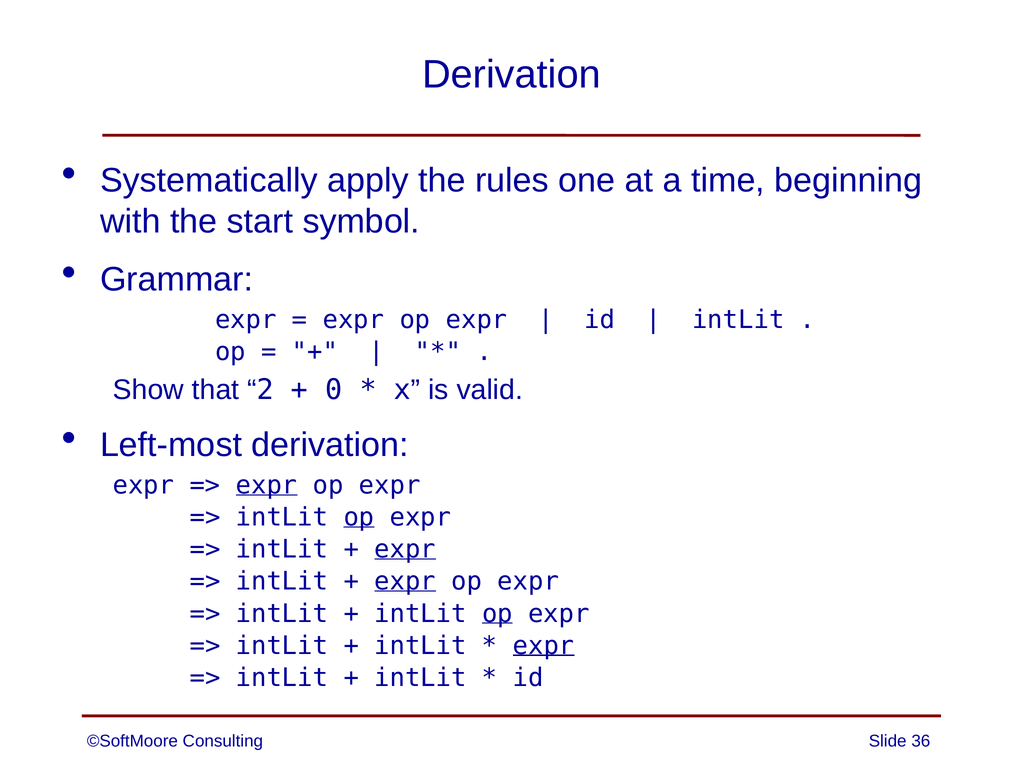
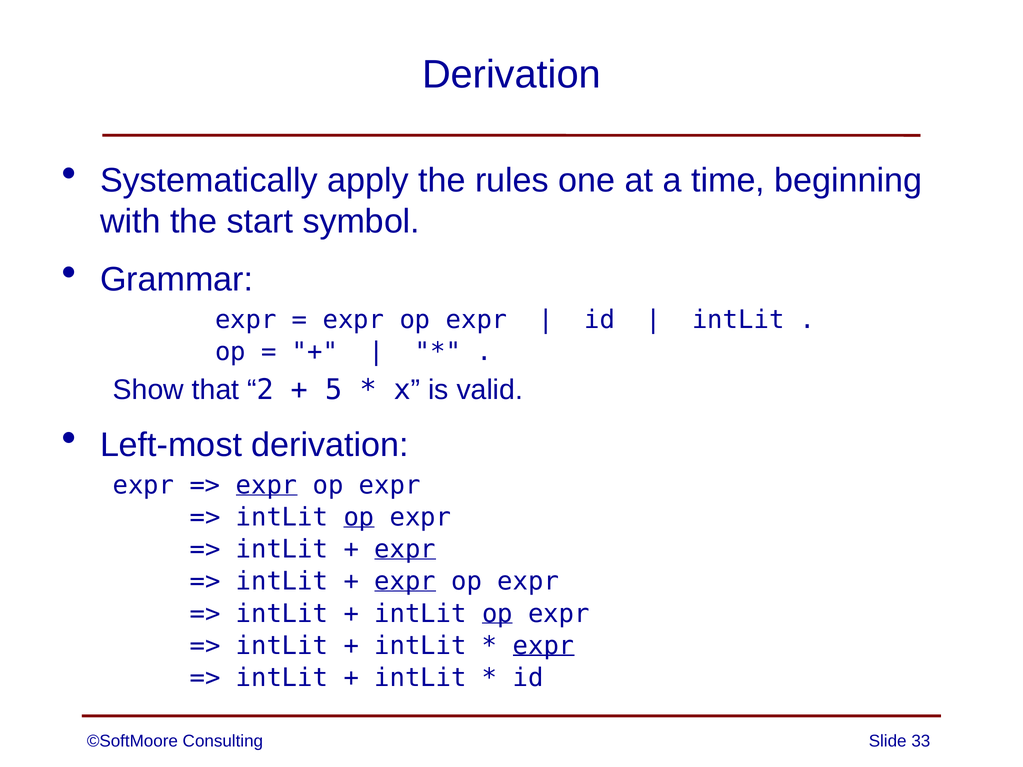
0: 0 -> 5
36: 36 -> 33
